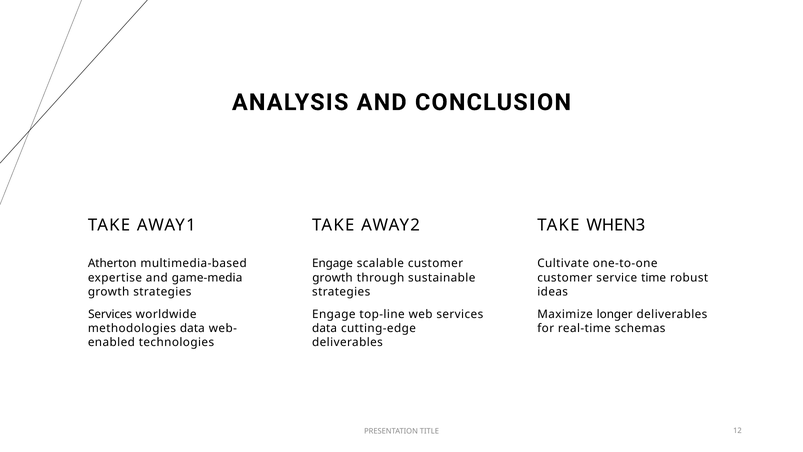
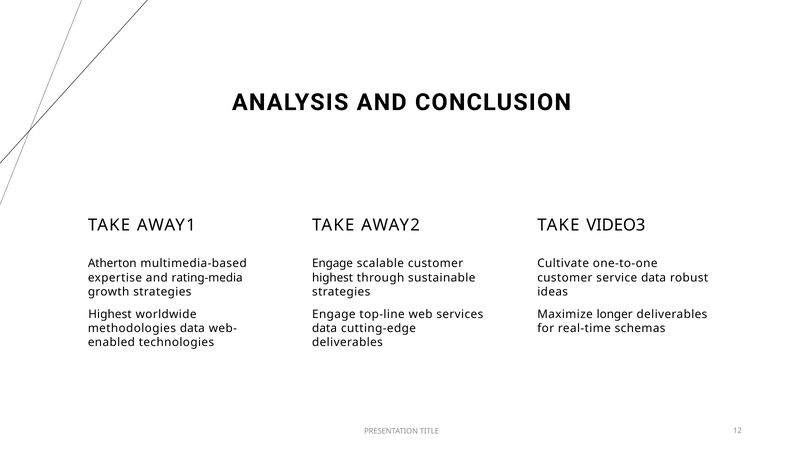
WHEN3: WHEN3 -> VIDEO3
game-media: game-media -> rating-media
growth at (332, 278): growth -> highest
service time: time -> data
Services at (110, 314): Services -> Highest
